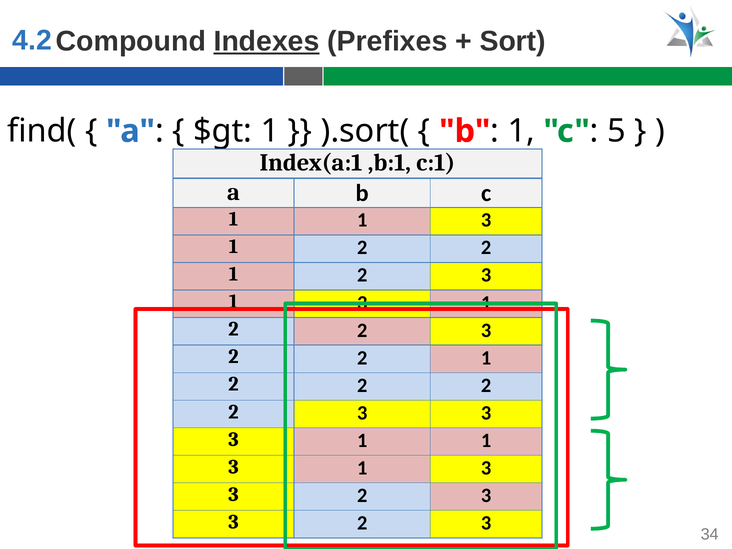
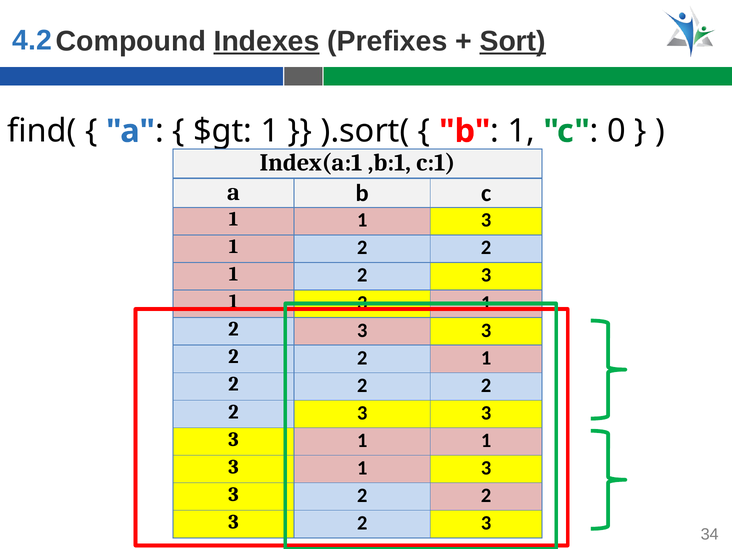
Sort underline: none -> present
5: 5 -> 0
2 at (362, 330): 2 -> 3
3 at (486, 495): 3 -> 2
